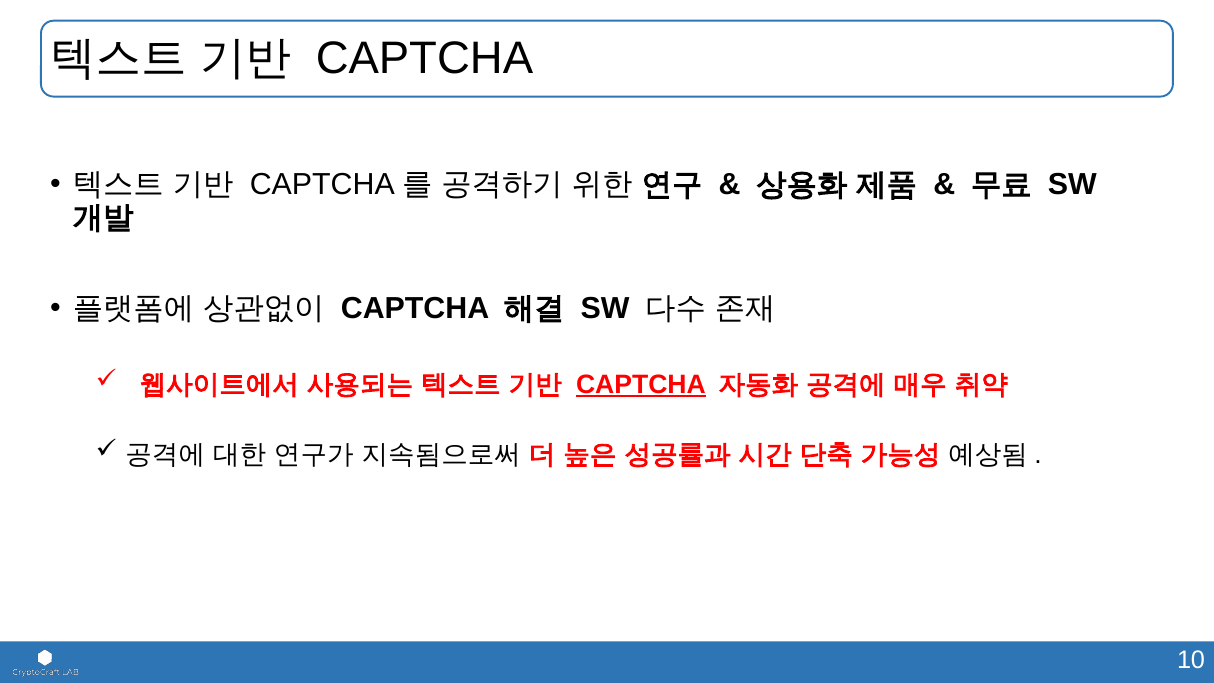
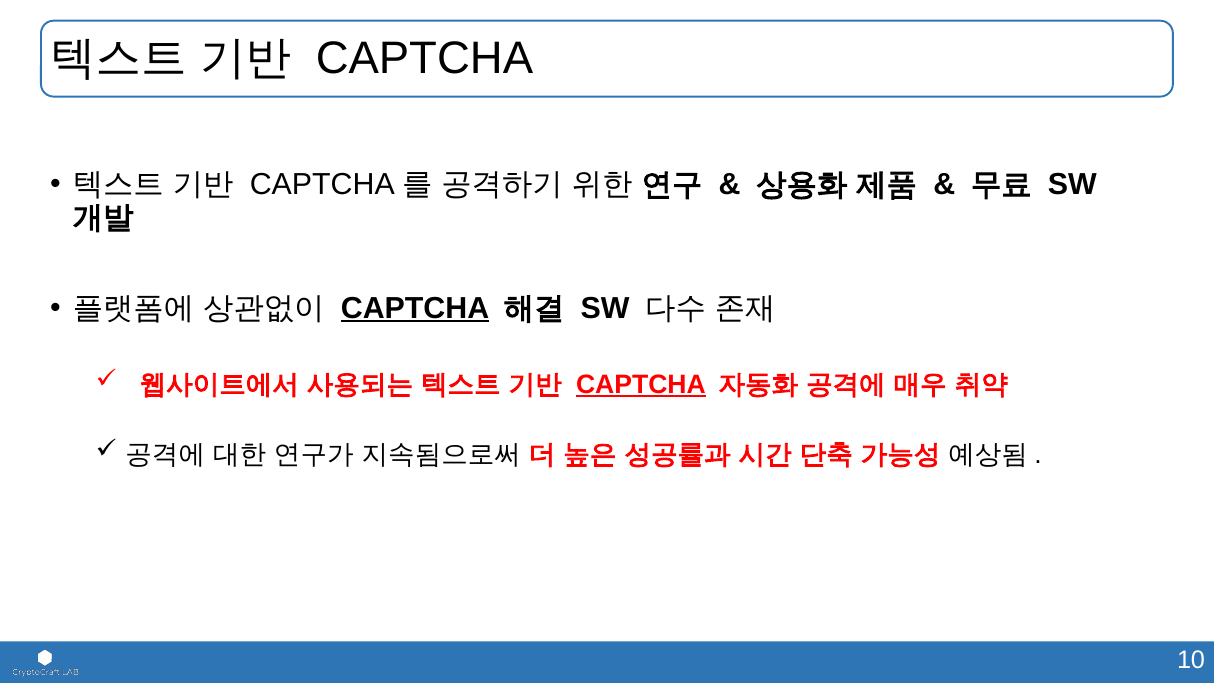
CAPTCHA at (415, 308) underline: none -> present
